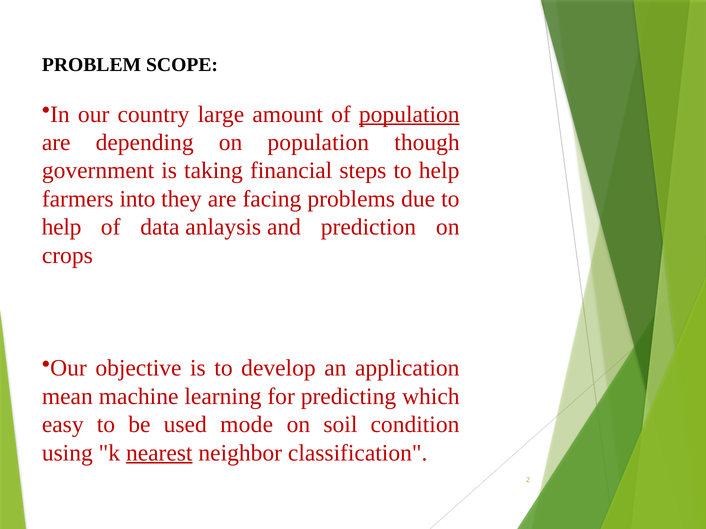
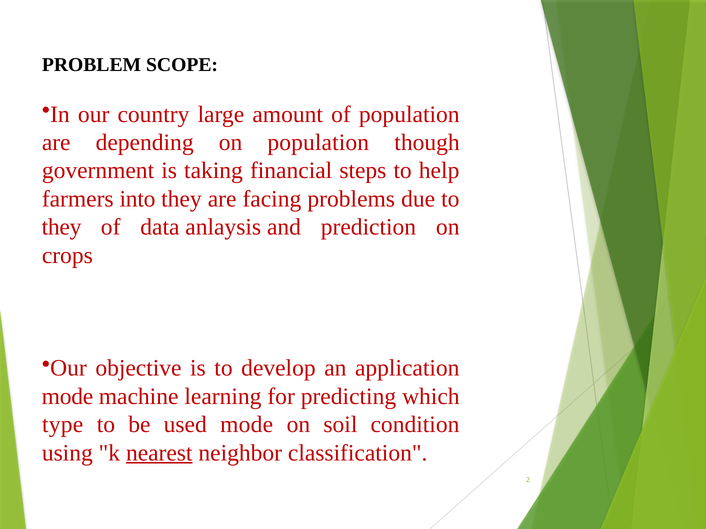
population at (409, 114) underline: present -> none
help at (62, 227): help -> they
mean at (67, 397): mean -> mode
easy: easy -> type
